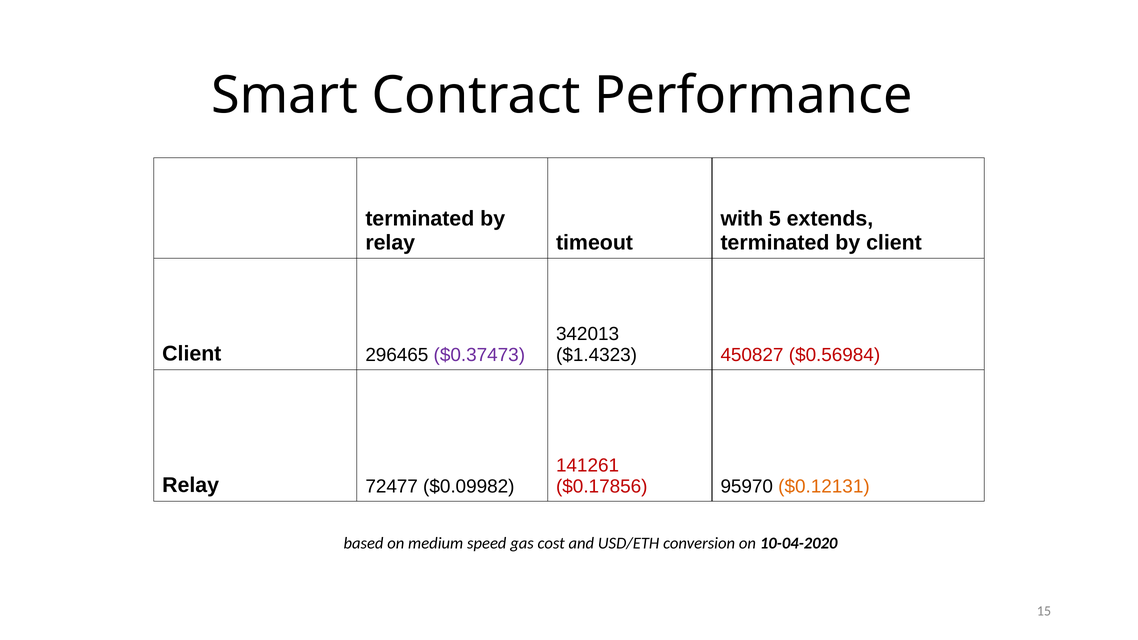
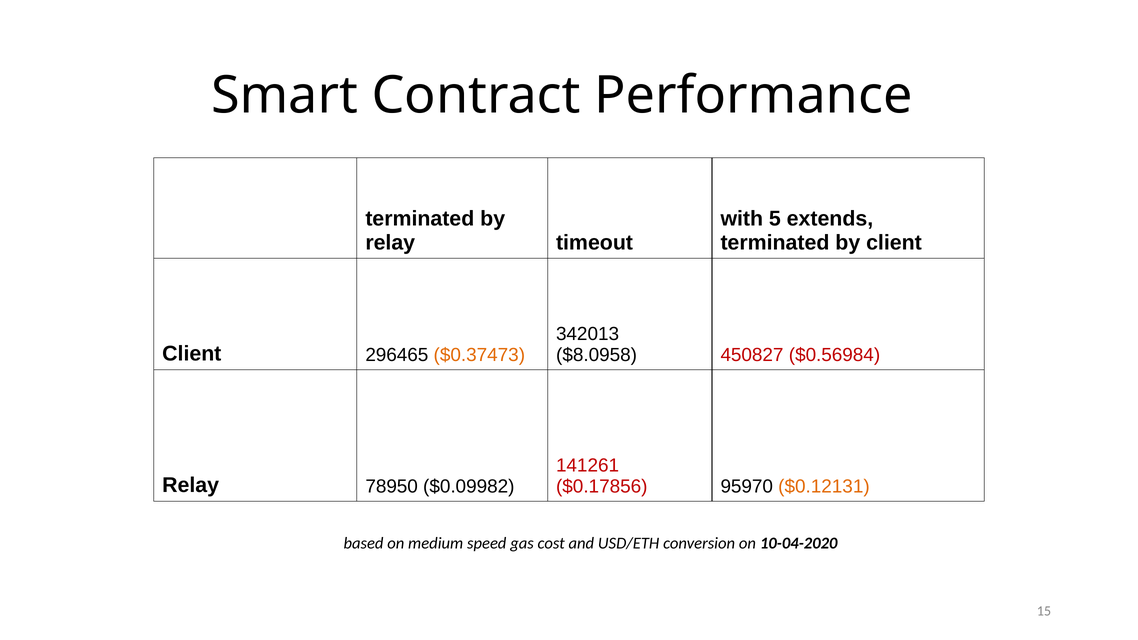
$0.37473 colour: purple -> orange
$1.4323: $1.4323 -> $8.0958
72477: 72477 -> 78950
